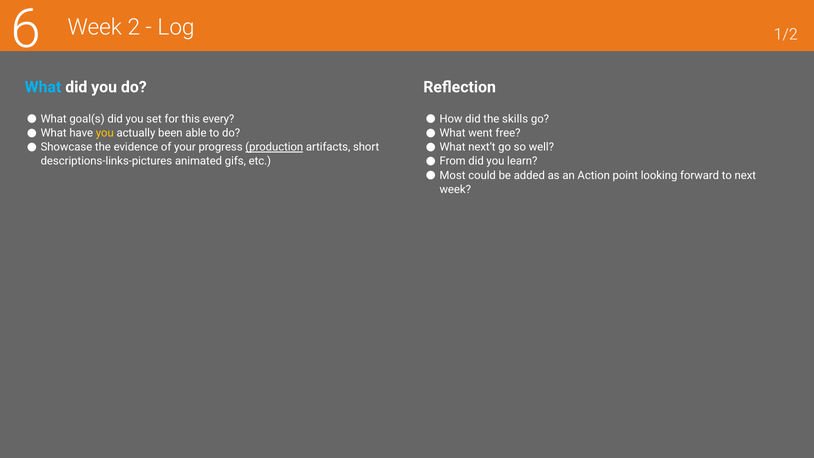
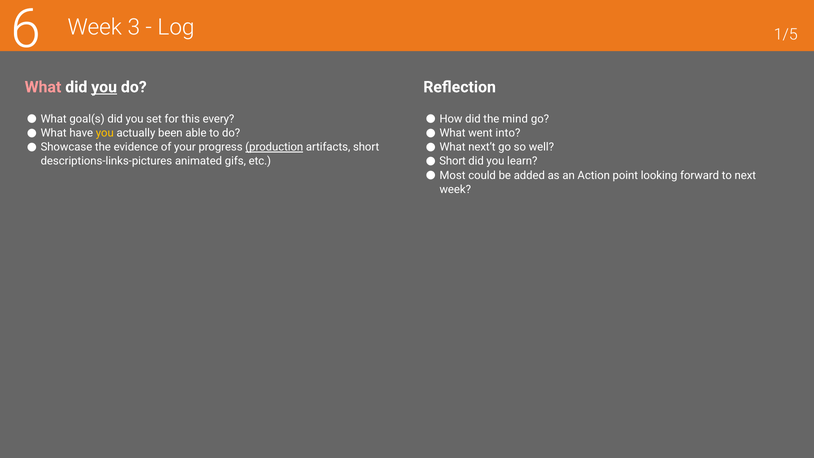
2: 2 -> 3
1/2: 1/2 -> 1/5
What at (43, 87) colour: light blue -> pink
you at (104, 87) underline: none -> present
skills: skills -> mind
free: free -> into
From at (453, 161): From -> Short
